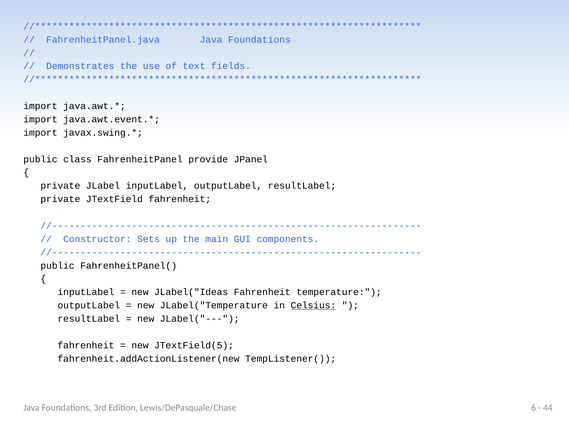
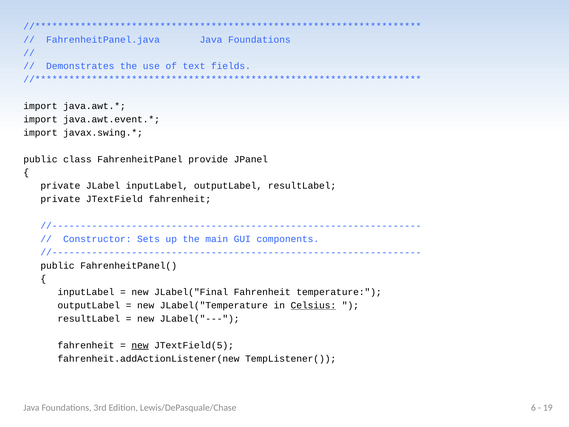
JLabel("Ideas: JLabel("Ideas -> JLabel("Final
new at (140, 345) underline: none -> present
44: 44 -> 19
